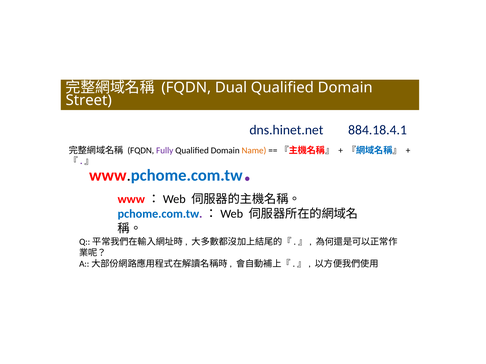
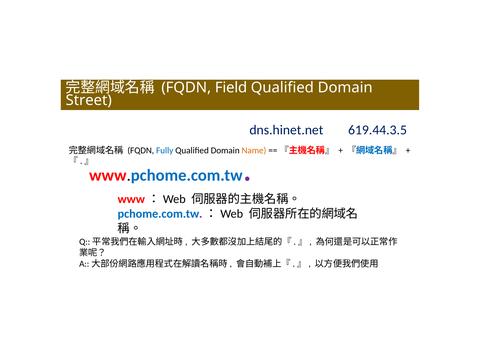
Dual: Dual -> Field
884.18.4.1: 884.18.4.1 -> 619.44.3.5
Fully colour: purple -> blue
